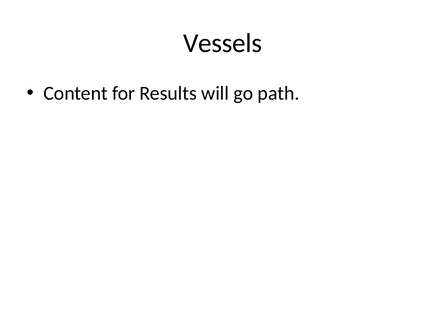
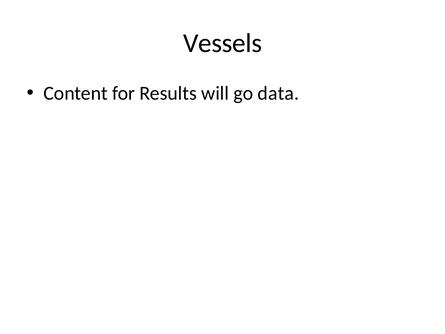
path: path -> data
